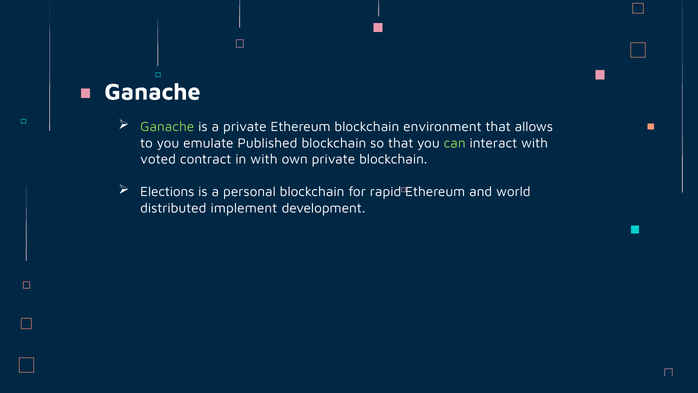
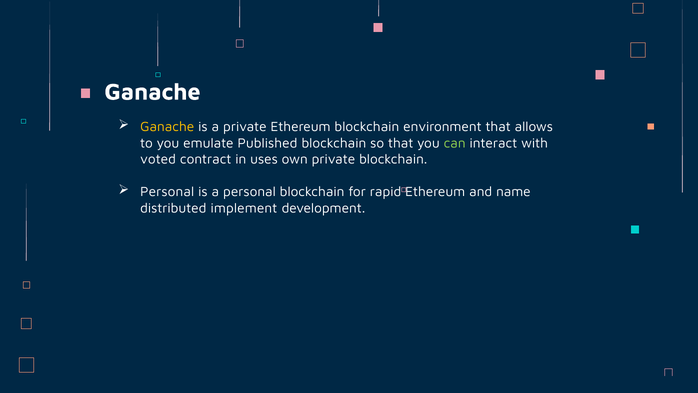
Ganache at (167, 127) colour: light green -> yellow
in with: with -> uses
Elections at (167, 192): Elections -> Personal
world: world -> name
